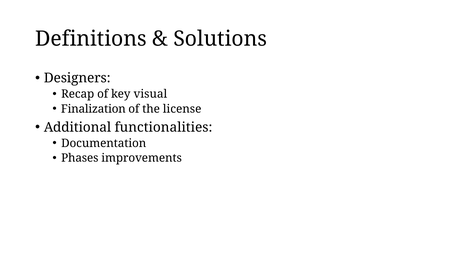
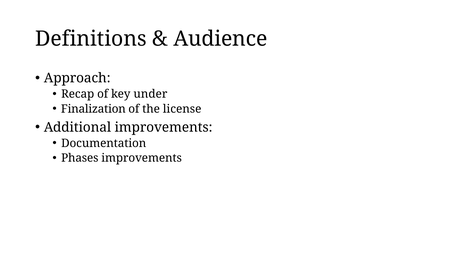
Solutions: Solutions -> Audience
Designers: Designers -> Approach
visual: visual -> under
Additional functionalities: functionalities -> improvements
